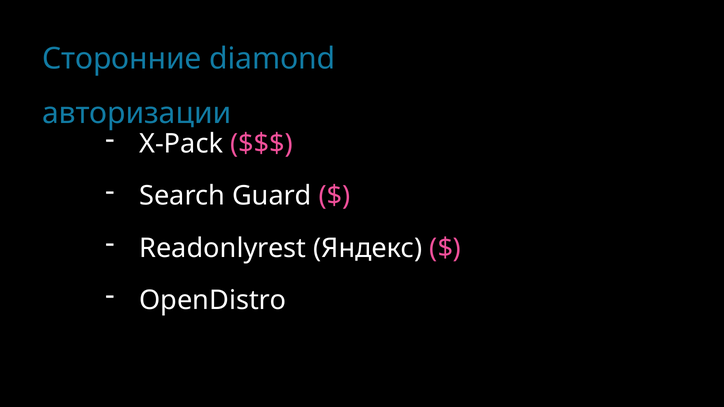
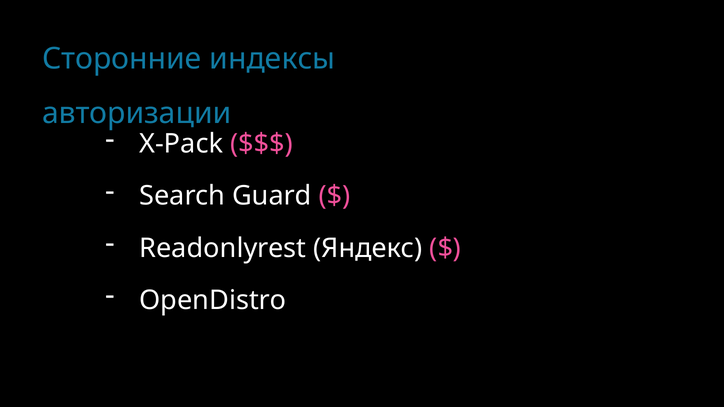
diamond: diamond -> индексы
